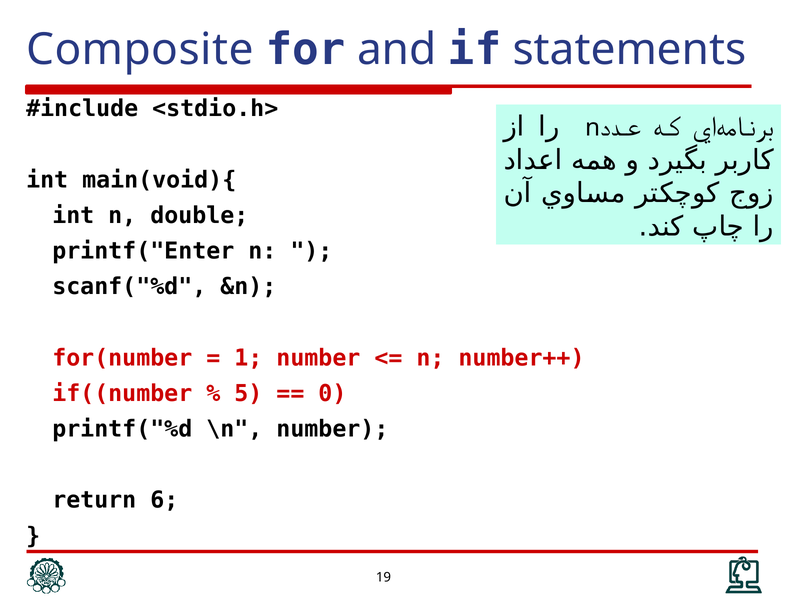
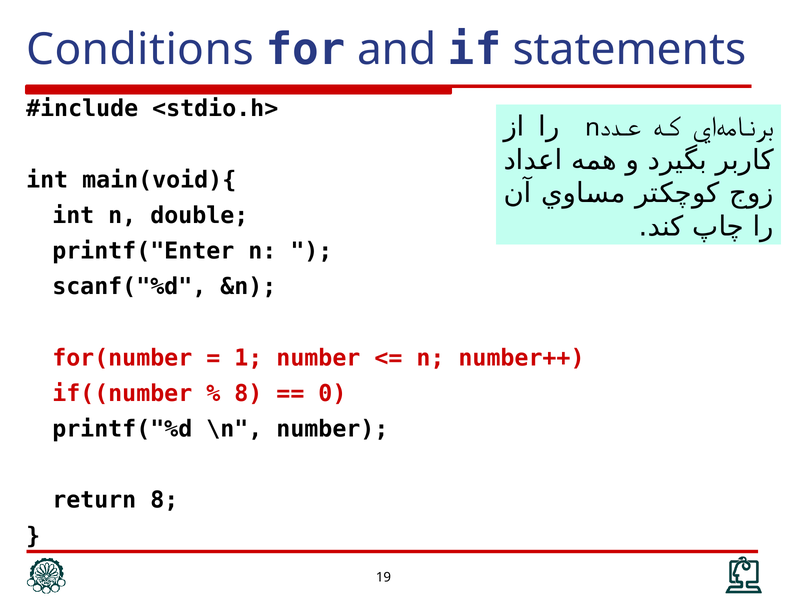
Composite: Composite -> Conditions
5 at (248, 394): 5 -> 8
return 6: 6 -> 8
